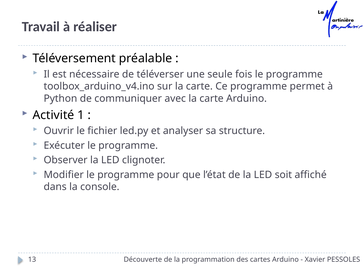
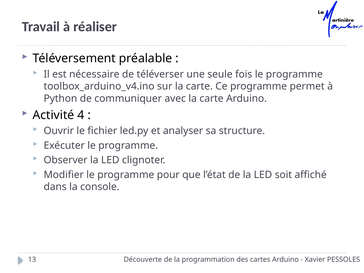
1: 1 -> 4
